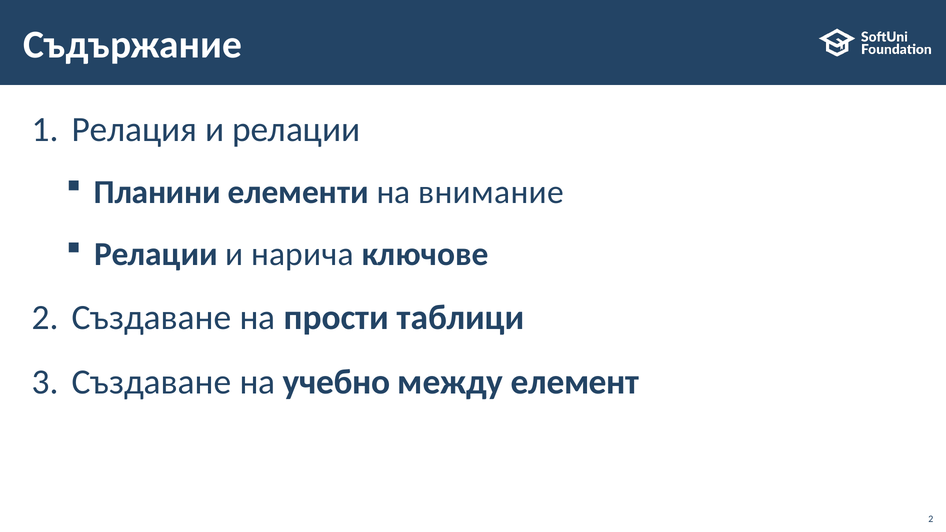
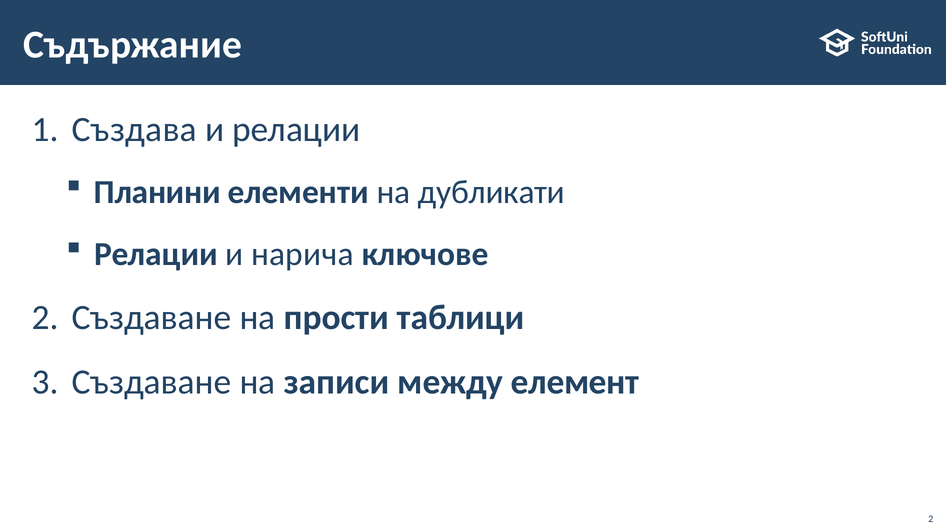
Релация: Релация -> Създава
внимание: внимание -> дубликати
учебно: учебно -> записи
